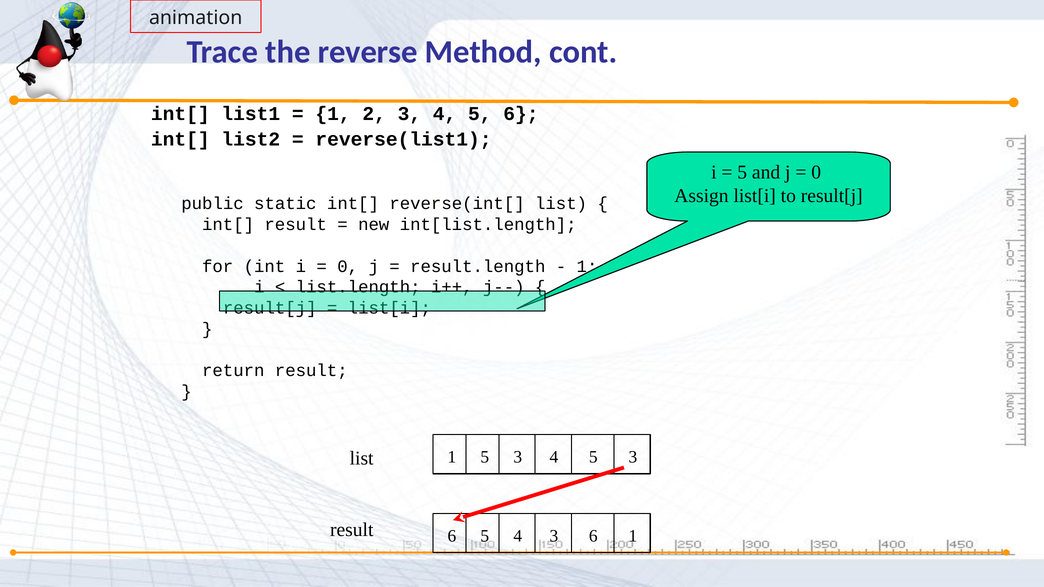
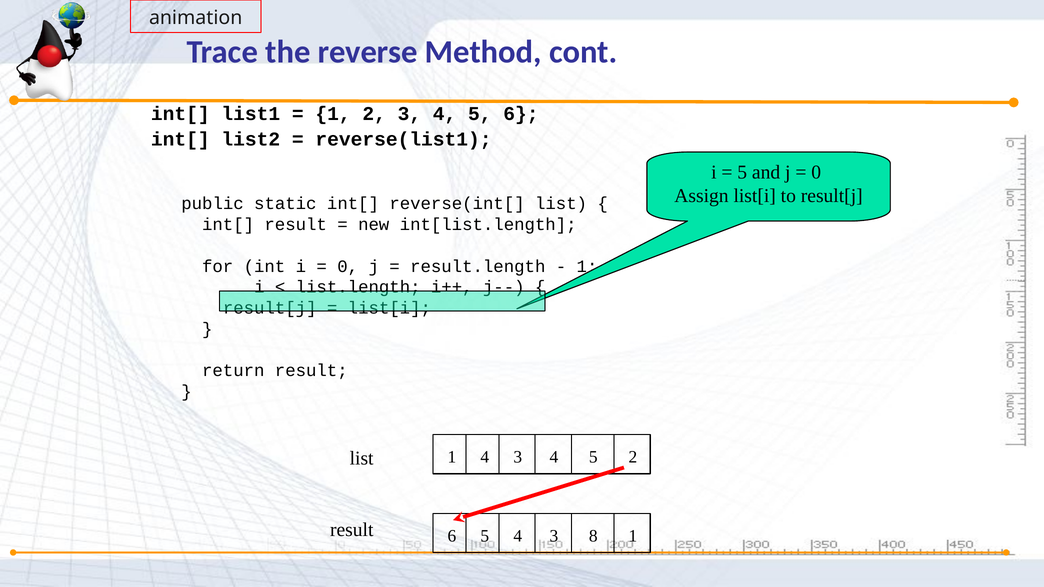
1 5: 5 -> 4
4 5 3: 3 -> 2
4 3 6: 6 -> 8
